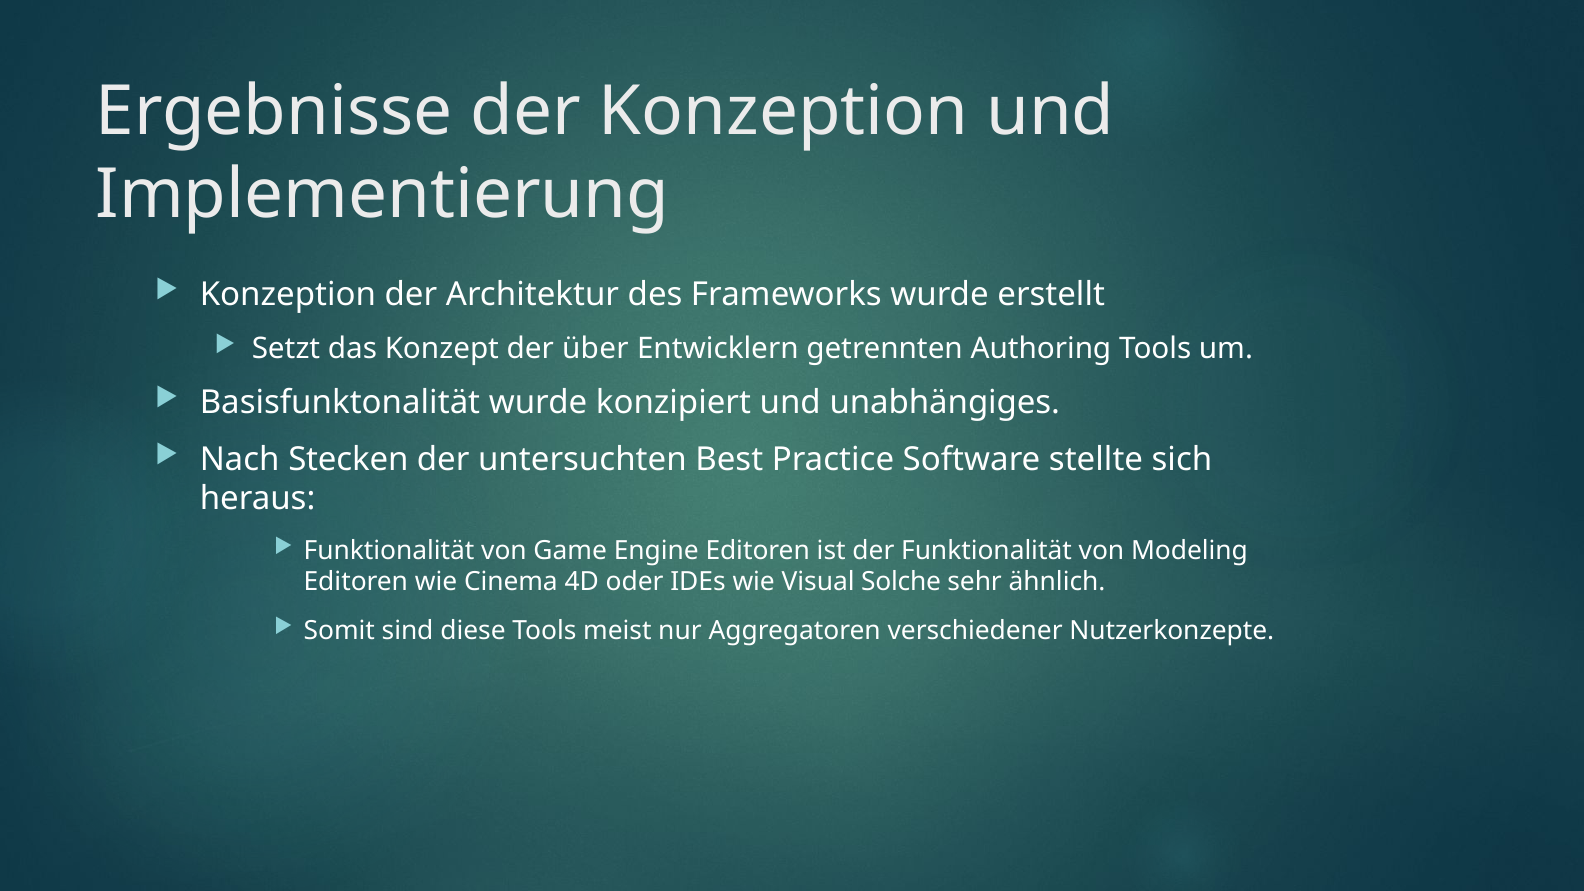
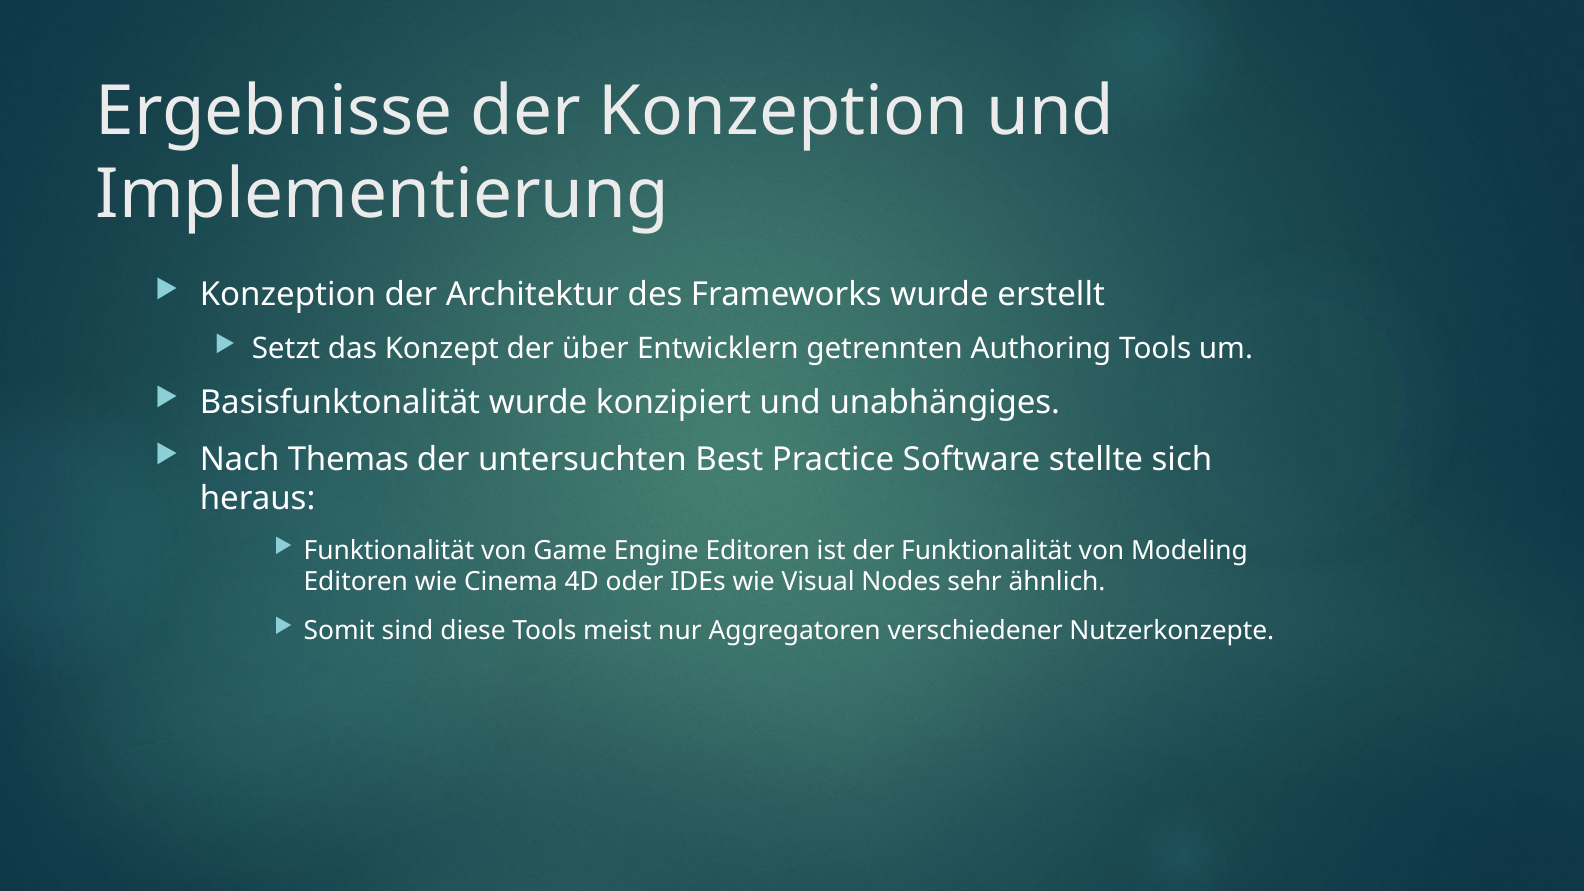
Stecken: Stecken -> Themas
Solche: Solche -> Nodes
